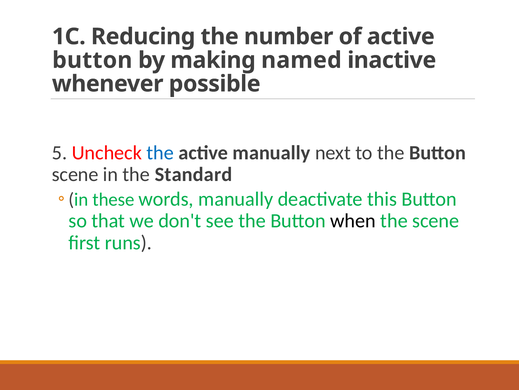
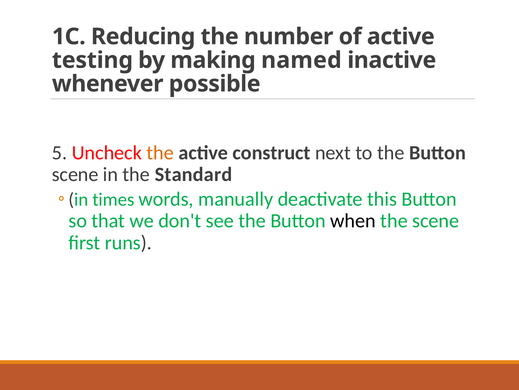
button at (92, 60): button -> testing
the at (160, 152) colour: blue -> orange
active manually: manually -> construct
these: these -> times
